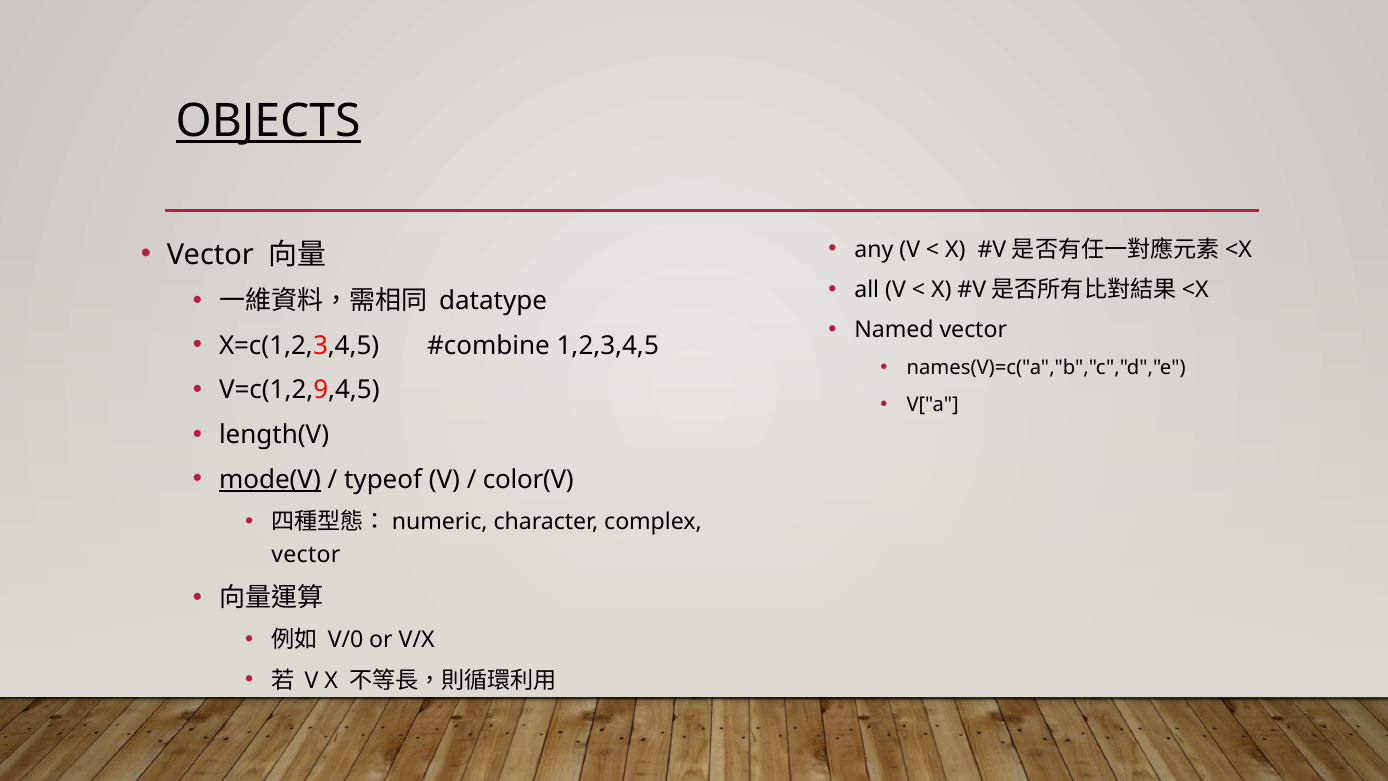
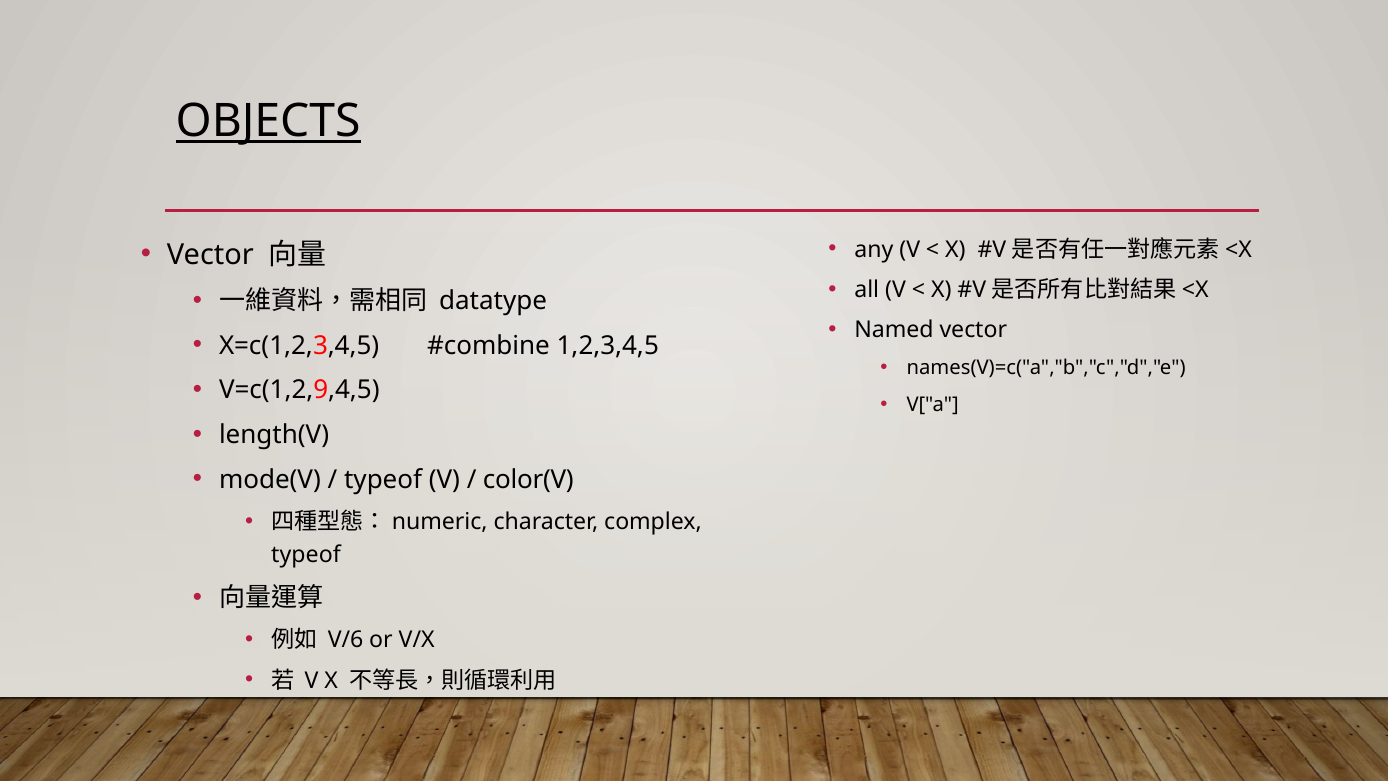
mode(V underline: present -> none
vector at (306, 555): vector -> typeof
V/0: V/0 -> V/6
